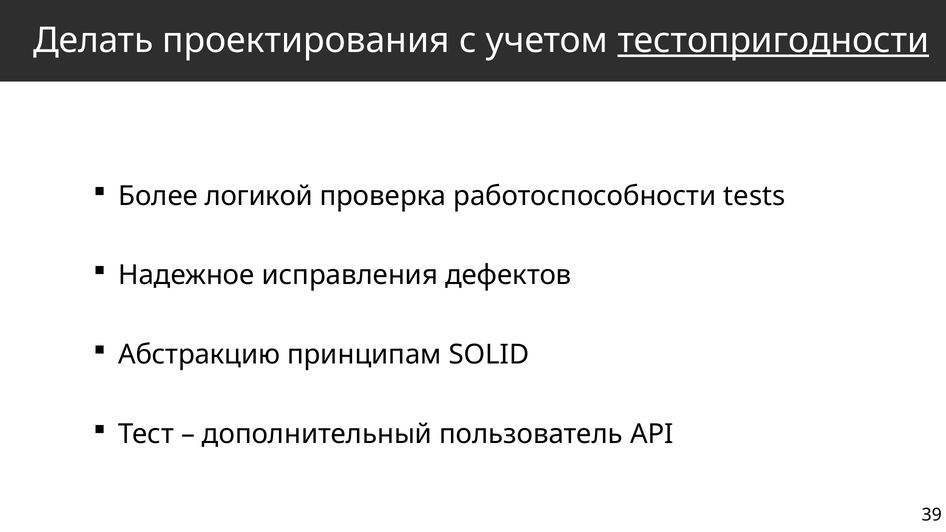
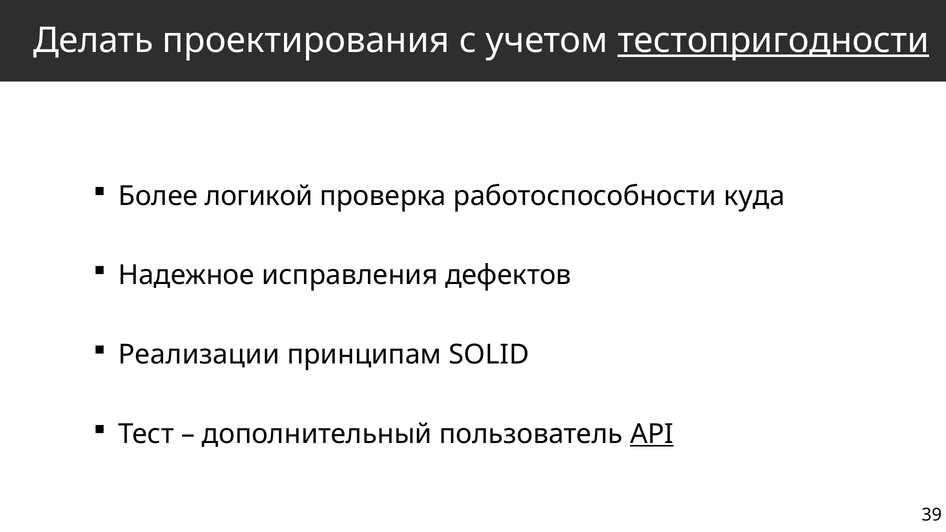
tests: tests -> куда
Абстракцию: Абстракцию -> Реализации
API underline: none -> present
